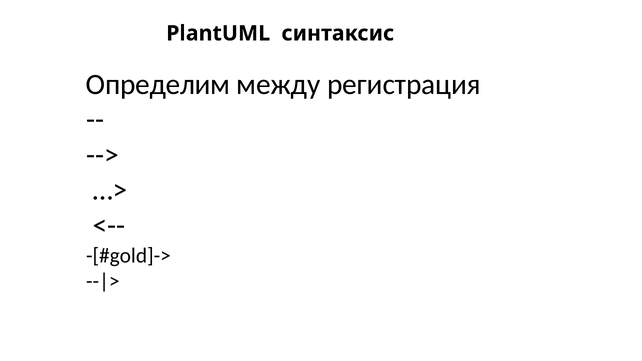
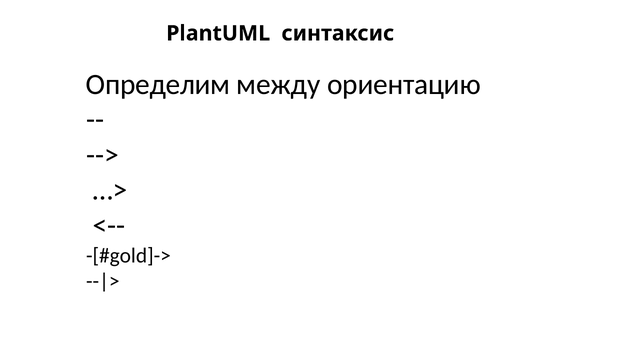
регистрация: регистрация -> ориентацию
